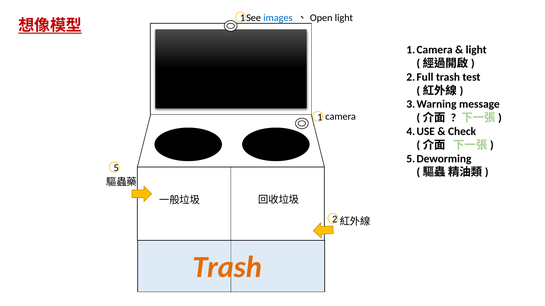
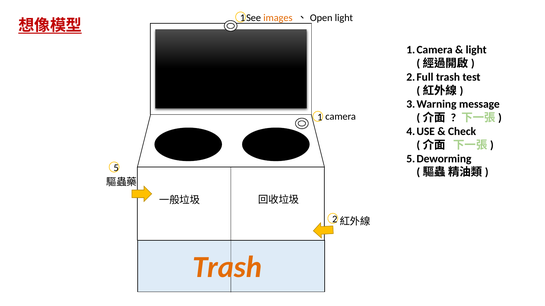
images colour: blue -> orange
